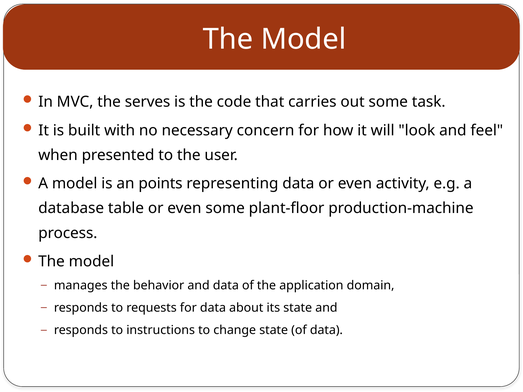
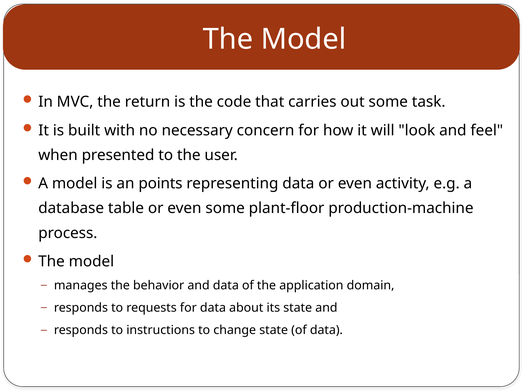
serves: serves -> return
